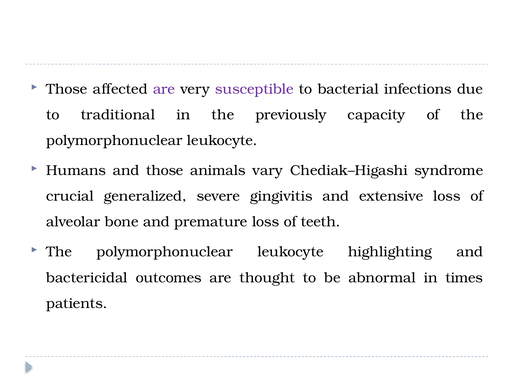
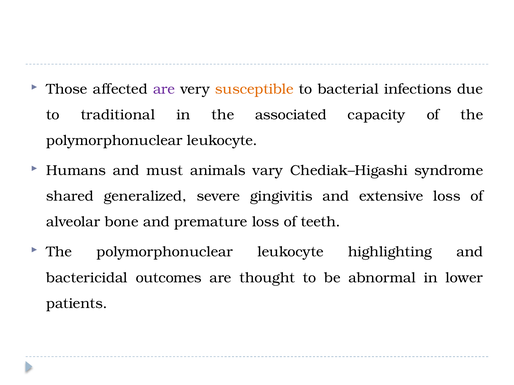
susceptible colour: purple -> orange
previously: previously -> associated
and those: those -> must
crucial: crucial -> shared
times: times -> lower
